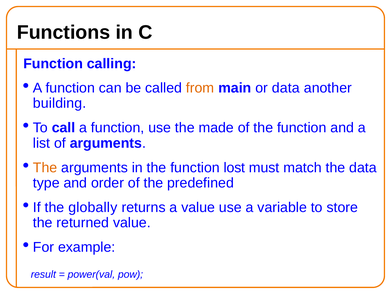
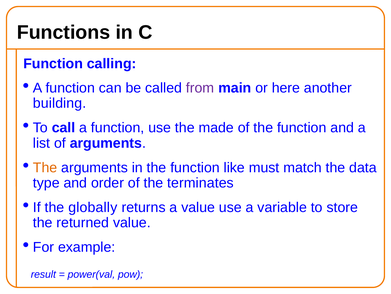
from colour: orange -> purple
or data: data -> here
lost: lost -> like
predefined: predefined -> terminates
